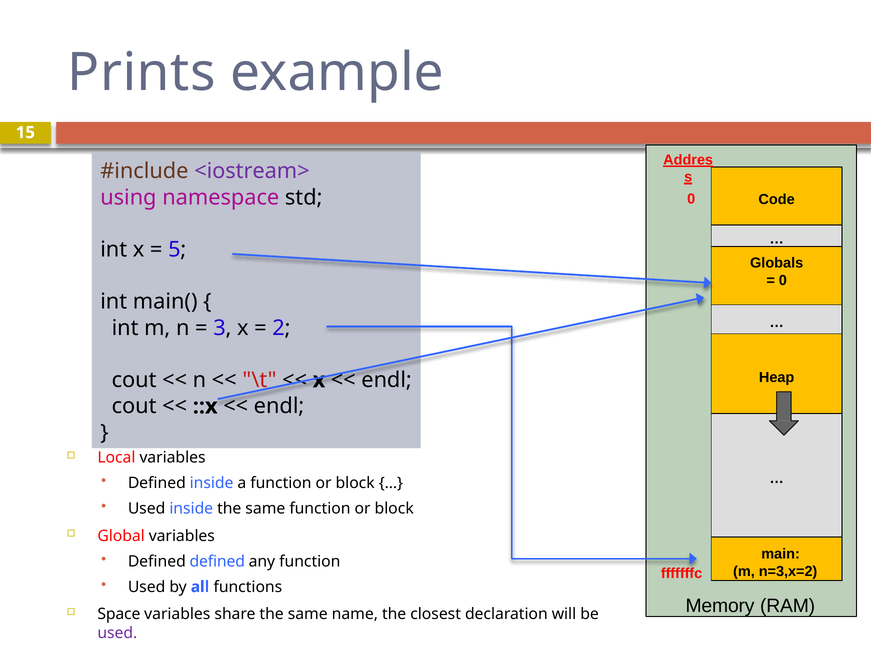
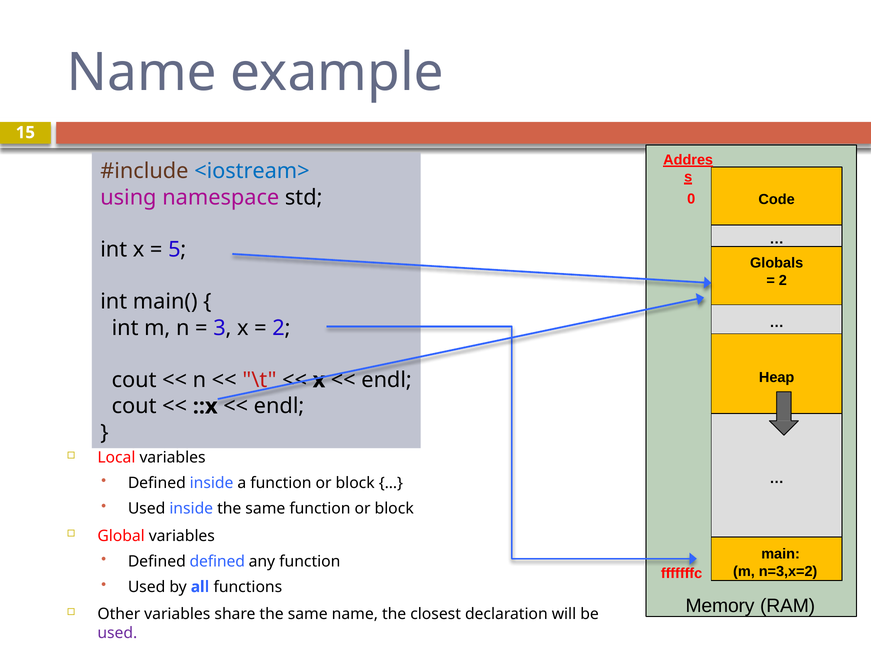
Prints at (142, 73): Prints -> Name
<iostream> colour: purple -> blue
0 at (783, 281): 0 -> 2
Space: Space -> Other
